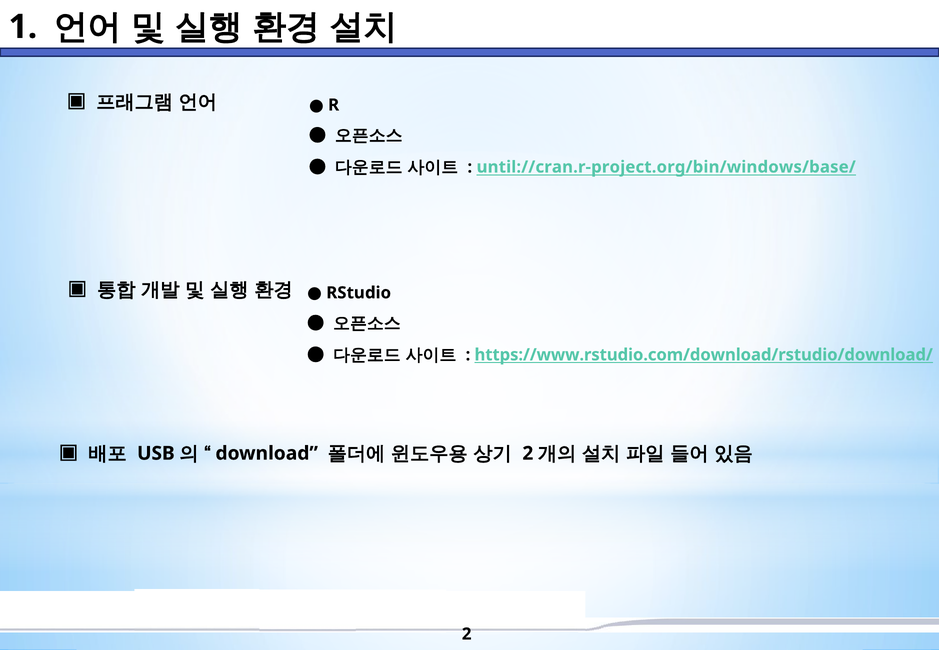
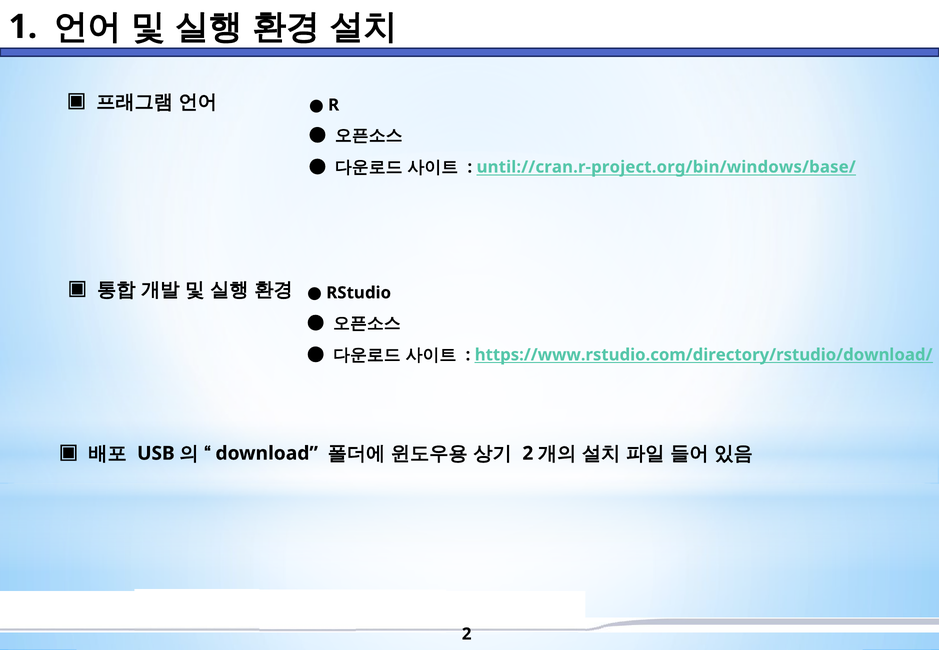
https://www.rstudio.com/download/rstudio/download/: https://www.rstudio.com/download/rstudio/download/ -> https://www.rstudio.com/directory/rstudio/download/
